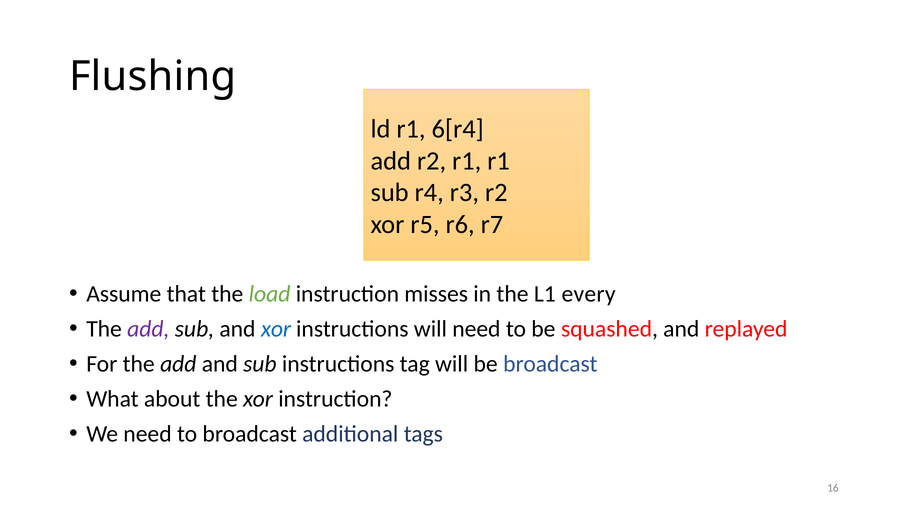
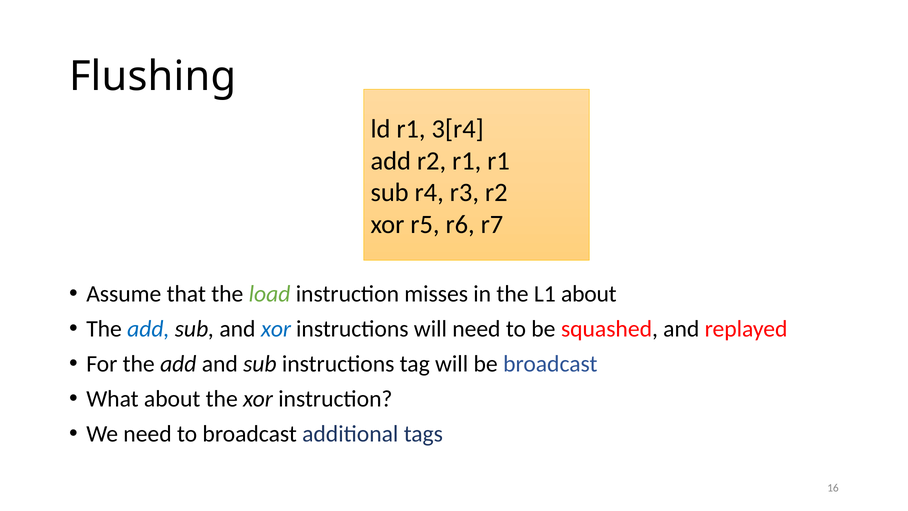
6[r4: 6[r4 -> 3[r4
L1 every: every -> about
add at (148, 329) colour: purple -> blue
